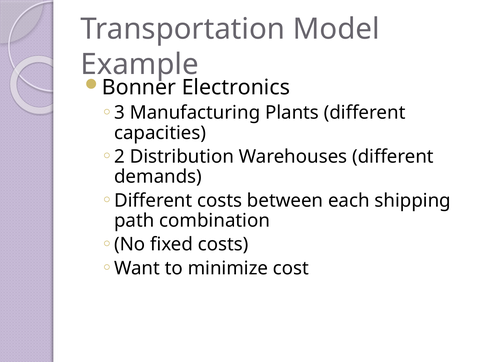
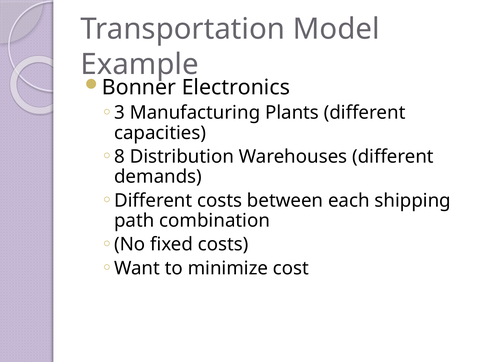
2: 2 -> 8
